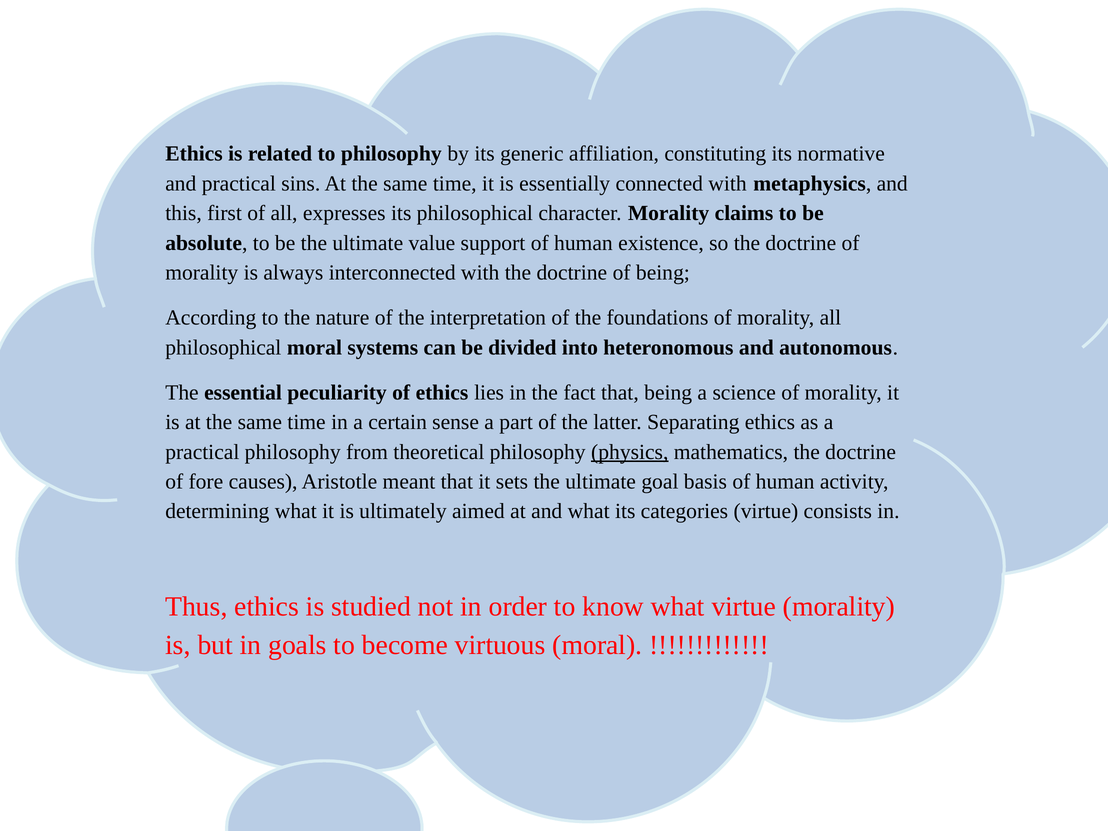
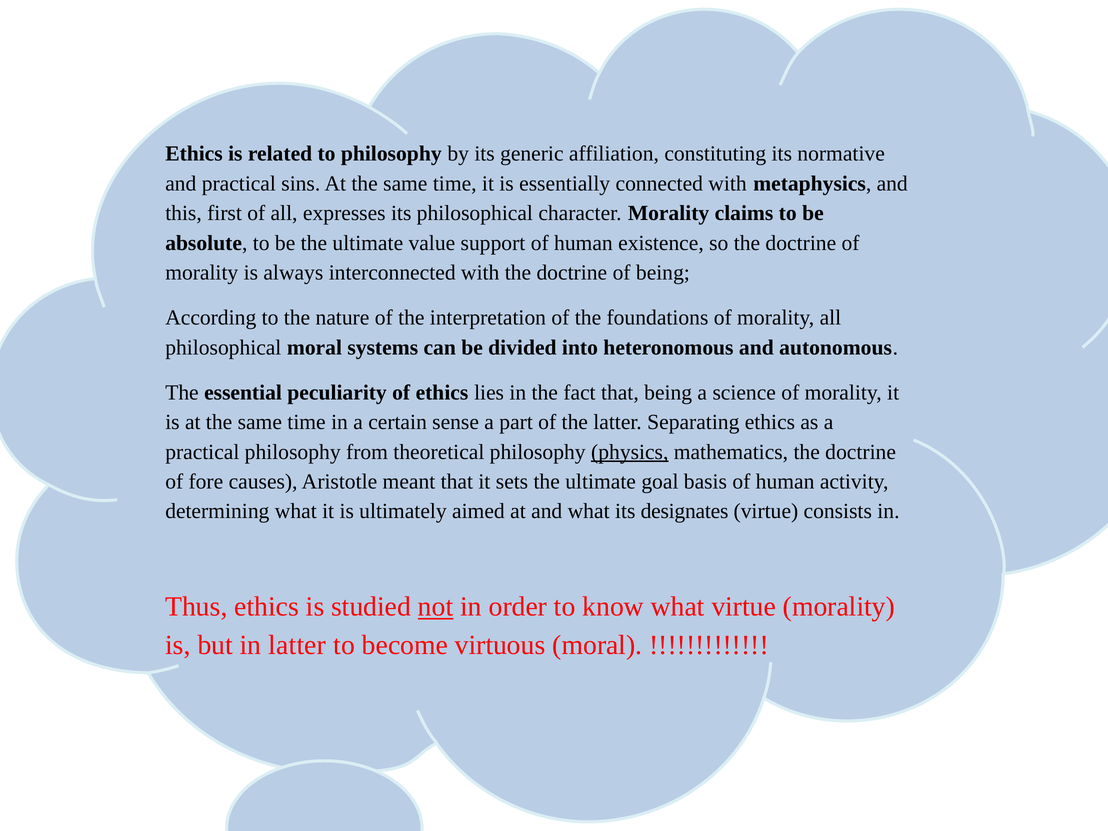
categories: categories -> designates
not underline: none -> present
in goals: goals -> latter
